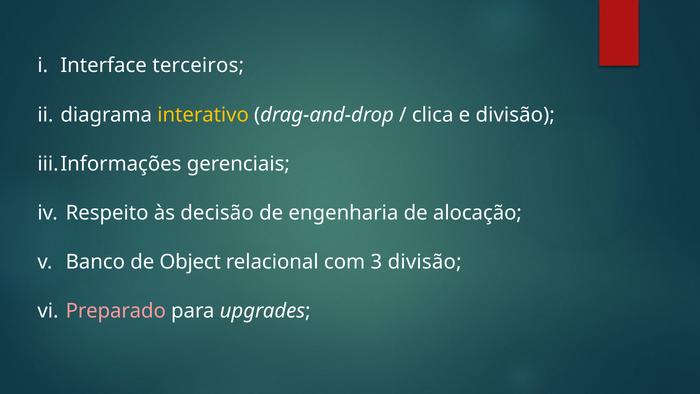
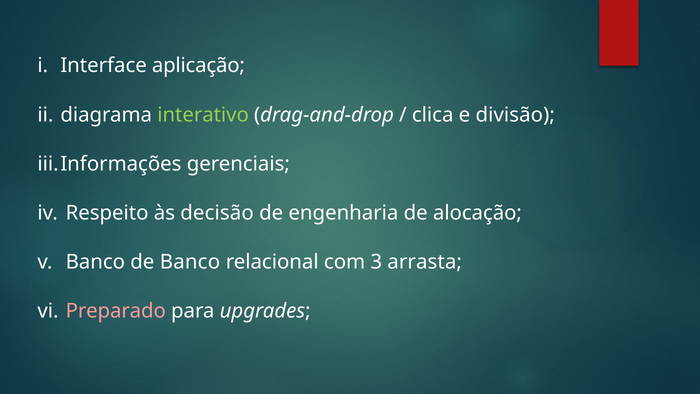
terceiros: terceiros -> aplicação
interativo colour: yellow -> light green
de Object: Object -> Banco
3 divisão: divisão -> arrasta
